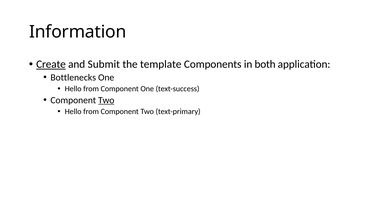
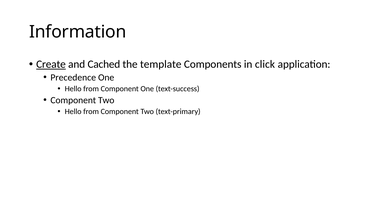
Submit: Submit -> Cached
both: both -> click
Bottlenecks: Bottlenecks -> Precedence
Two at (106, 100) underline: present -> none
